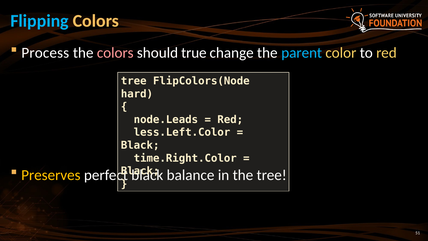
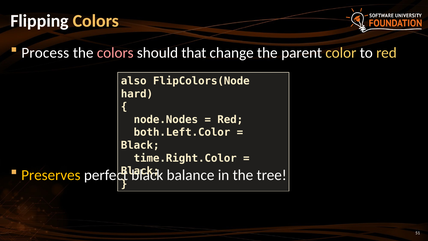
Flipping colour: light blue -> white
true: true -> that
parent colour: light blue -> white
tree at (134, 81): tree -> also
node.Leads: node.Leads -> node.Nodes
less.Left.Color: less.Left.Color -> both.Left.Color
